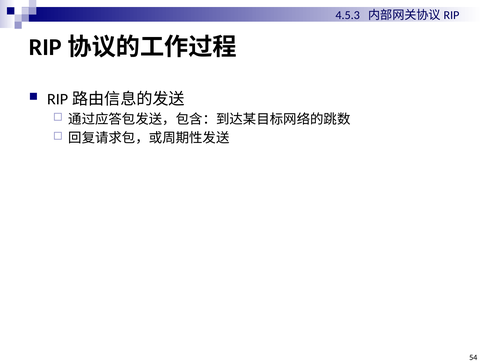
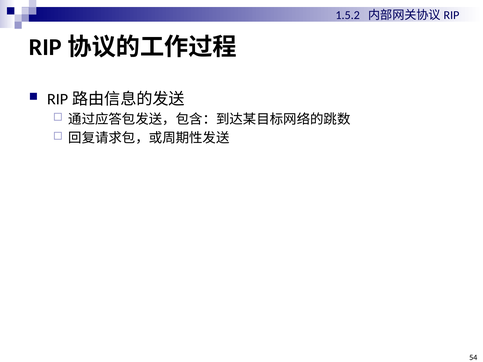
4.5.3: 4.5.3 -> 1.5.2
